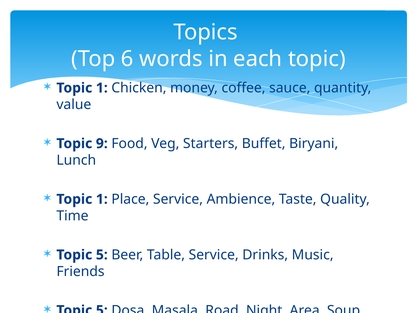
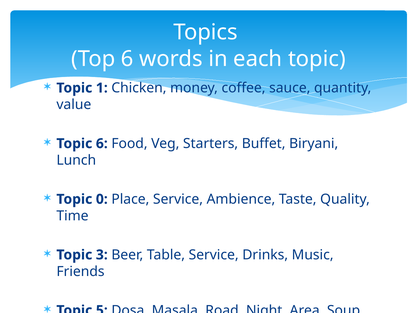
Topic 9: 9 -> 6
1 at (102, 199): 1 -> 0
5 at (102, 255): 5 -> 3
